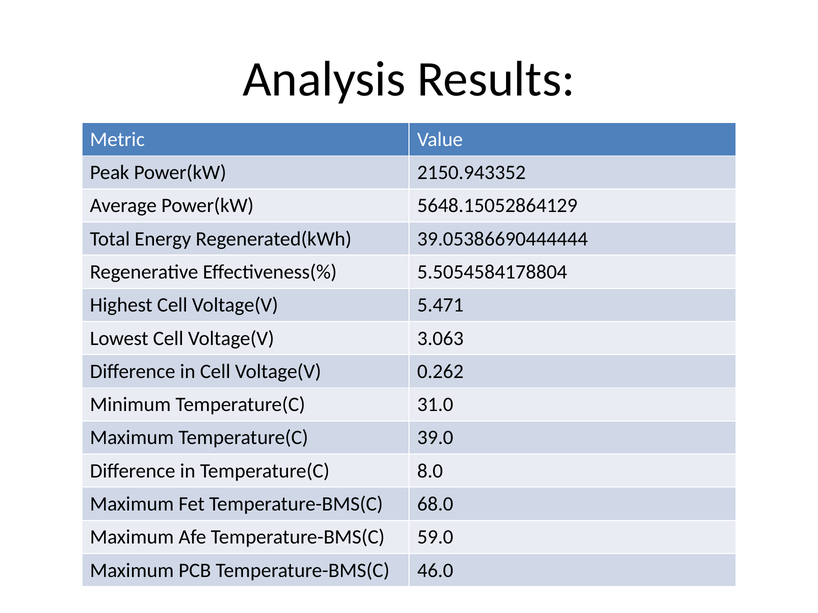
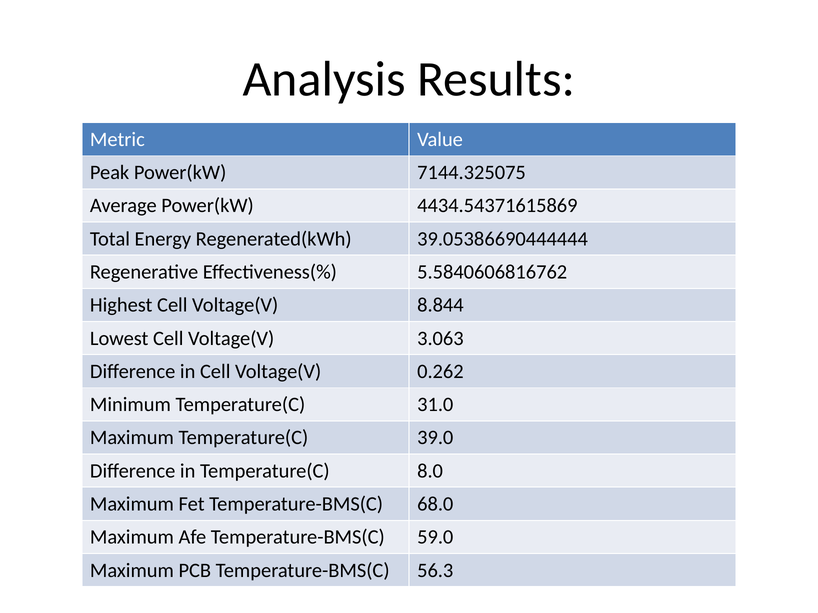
2150.943352: 2150.943352 -> 7144.325075
5648.15052864129: 5648.15052864129 -> 4434.54371615869
5.5054584178804: 5.5054584178804 -> 5.5840606816762
5.471: 5.471 -> 8.844
46.0: 46.0 -> 56.3
